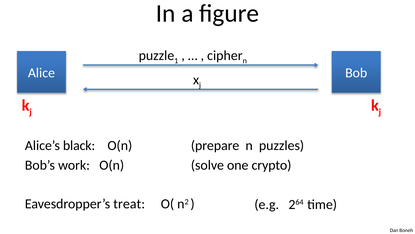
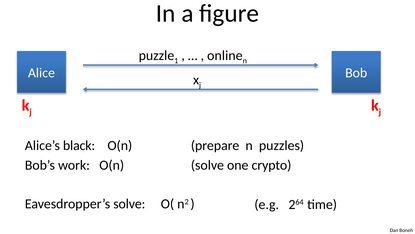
cipher: cipher -> online
Eavesdropper’s treat: treat -> solve
